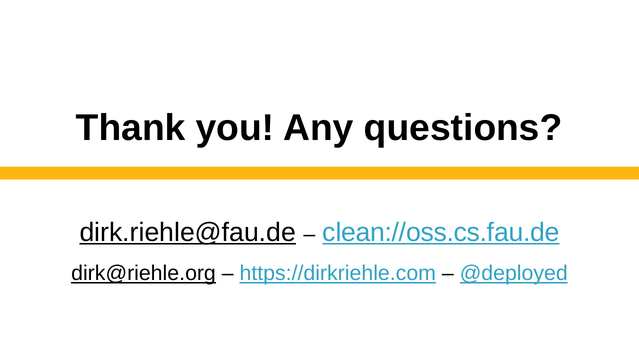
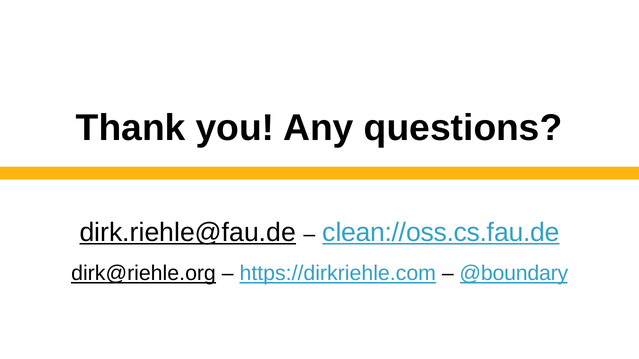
@deployed: @deployed -> @boundary
